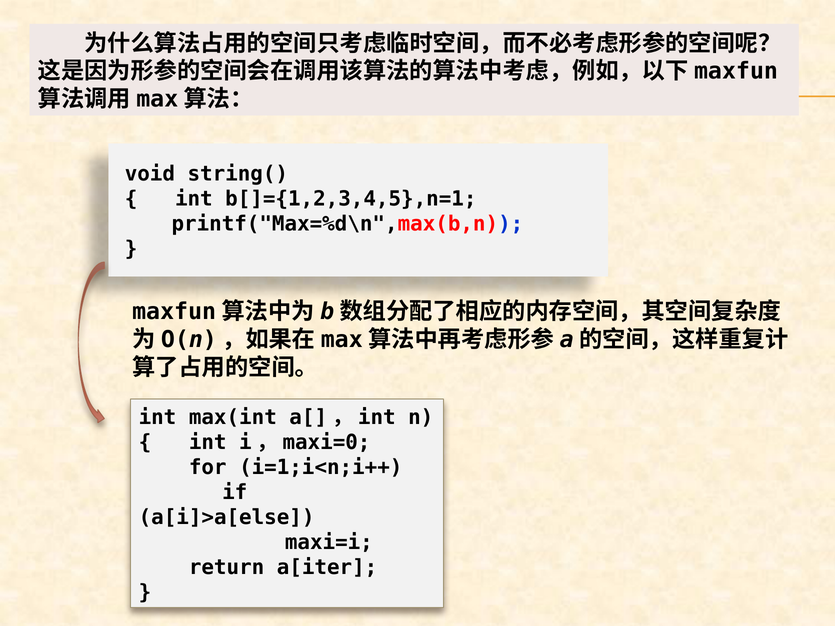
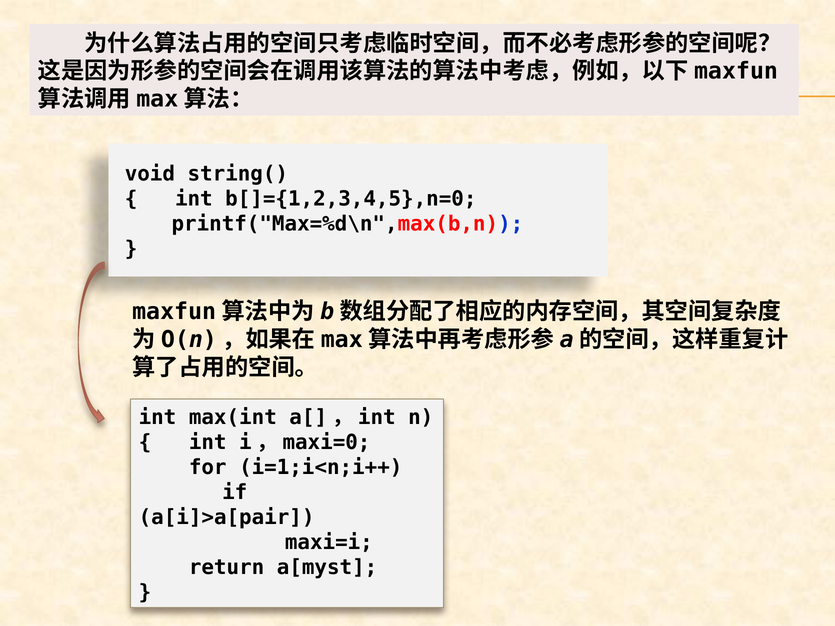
b[]={1,2,3,4,5},n=1: b[]={1,2,3,4,5},n=1 -> b[]={1,2,3,4,5},n=0
a[i]>a[else: a[i]>a[else -> a[i]>a[pair
a[iter: a[iter -> a[myst
